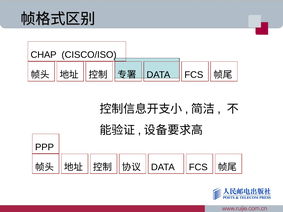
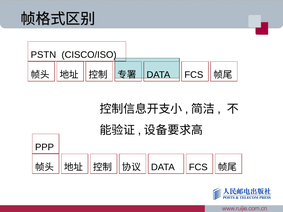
CHAP: CHAP -> PSTN
